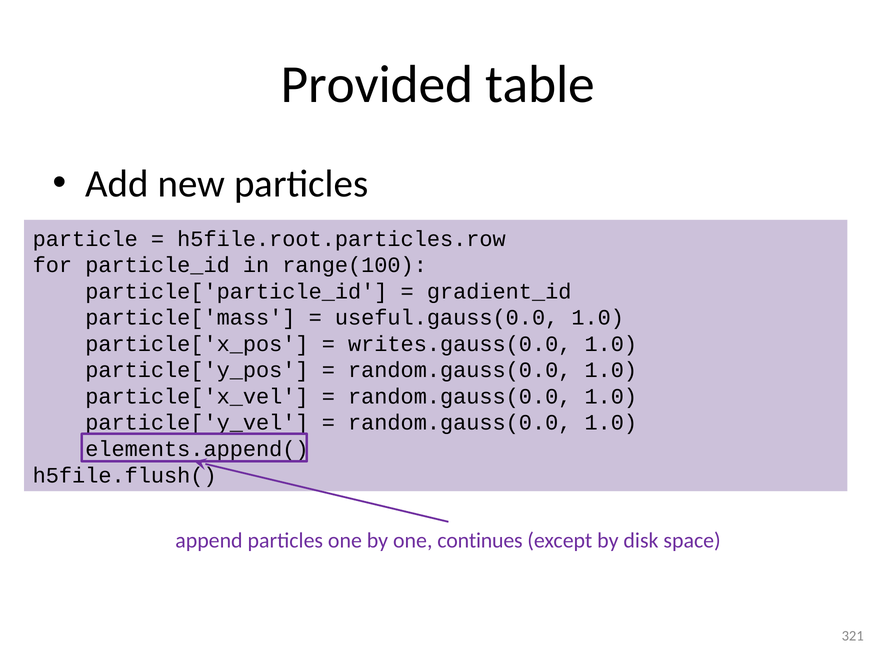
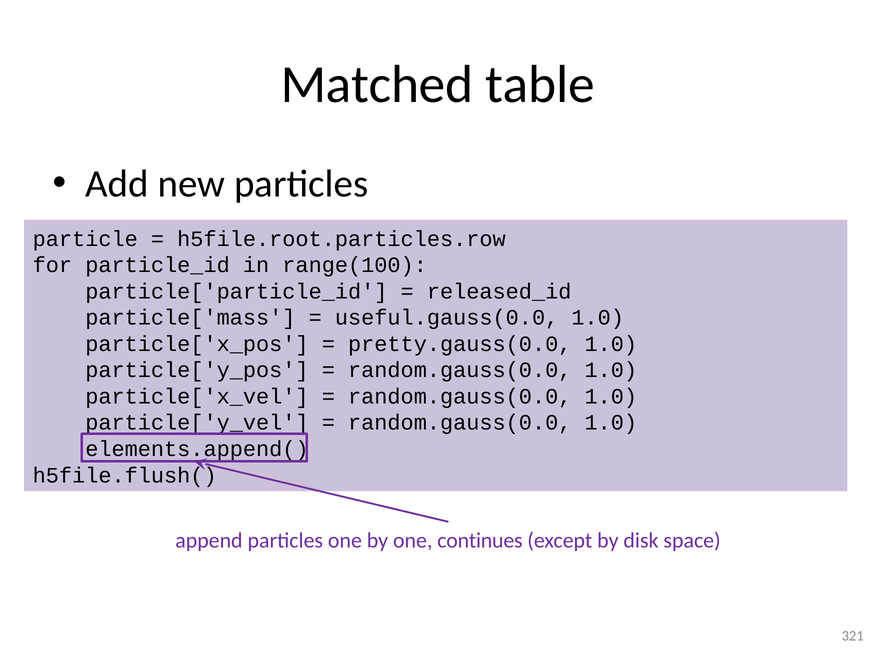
Provided: Provided -> Matched
gradient_id: gradient_id -> released_id
writes.gauss(0.0: writes.gauss(0.0 -> pretty.gauss(0.0
